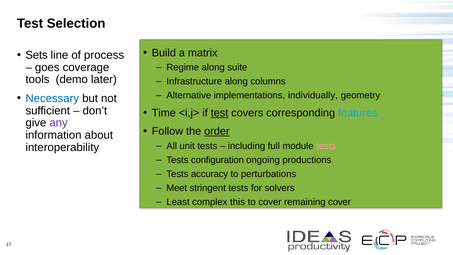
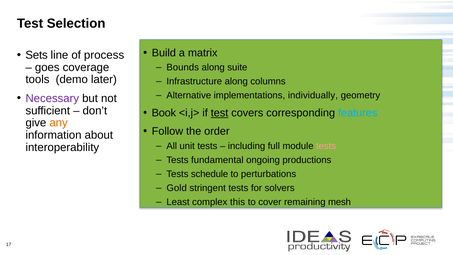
Regime: Regime -> Bounds
Necessary colour: blue -> purple
Time: Time -> Book
any colour: purple -> orange
order underline: present -> none
configuration: configuration -> fundamental
accuracy: accuracy -> schedule
Meet: Meet -> Gold
remaining cover: cover -> mesh
